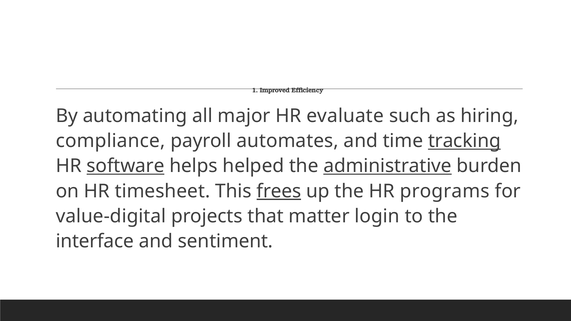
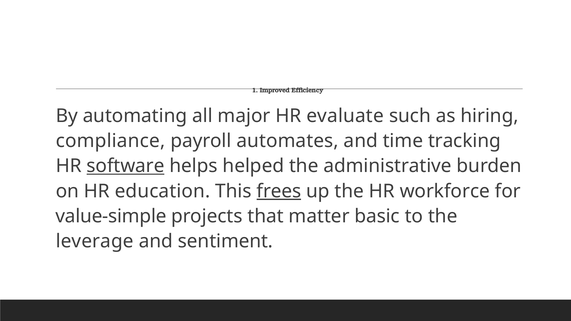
tracking underline: present -> none
administrative underline: present -> none
timesheet: timesheet -> education
programs: programs -> workforce
value-digital: value-digital -> value-simple
login: login -> basic
interface: interface -> leverage
